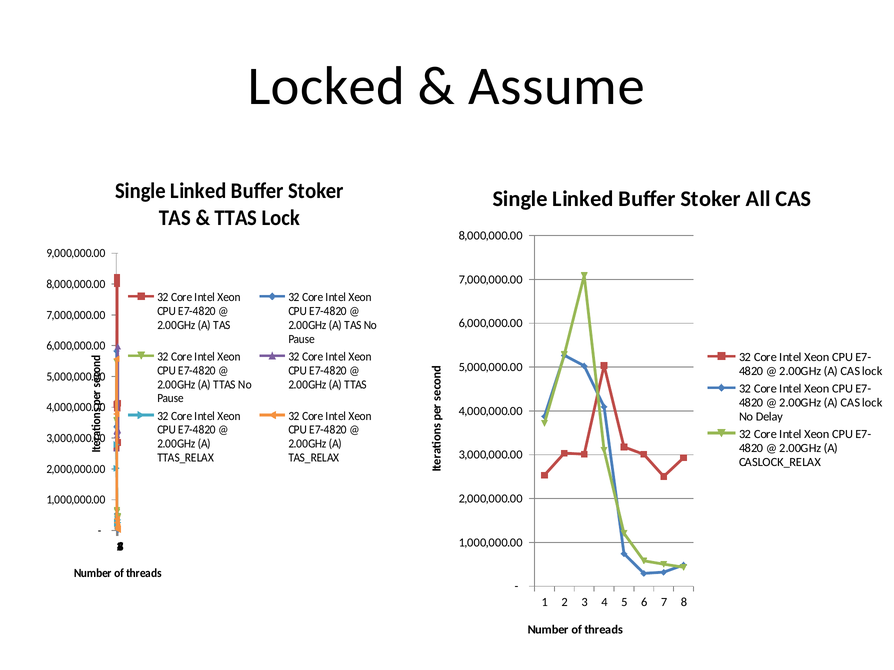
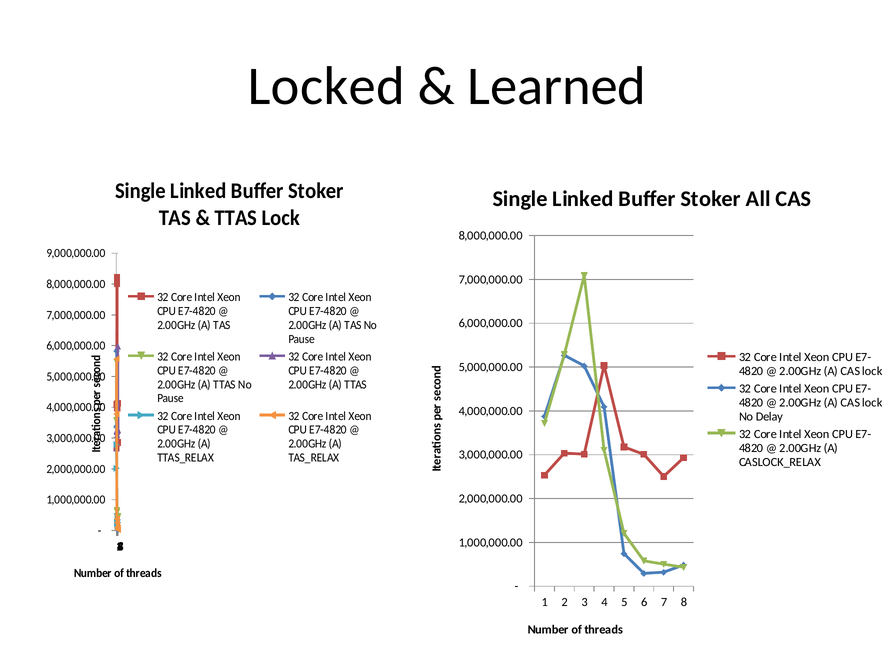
Assume: Assume -> Learned
